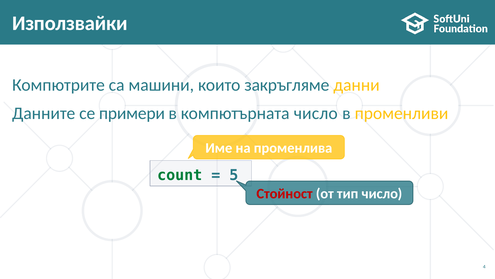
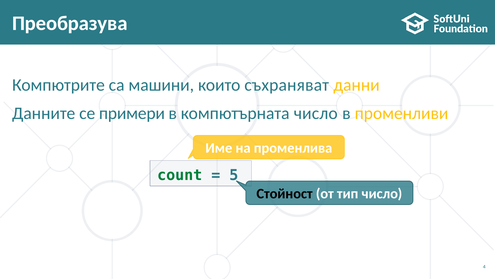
Използвайки: Използвайки -> Преобразува
закръгляме: закръгляме -> съхраняват
Стойност colour: red -> black
